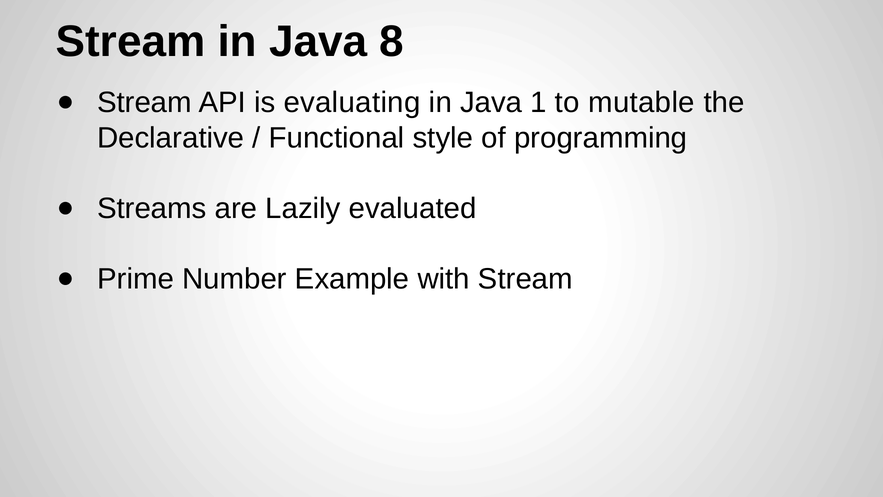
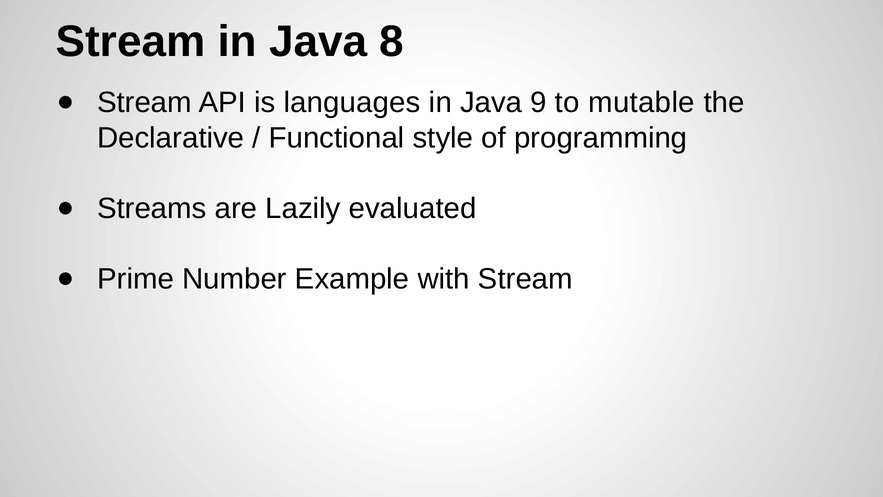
evaluating: evaluating -> languages
1: 1 -> 9
